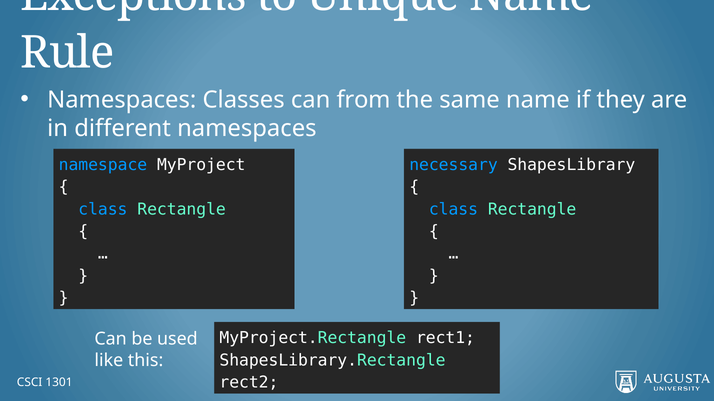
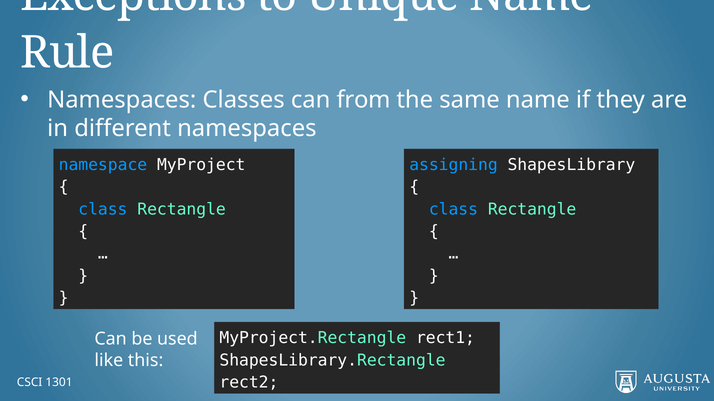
necessary: necessary -> assigning
